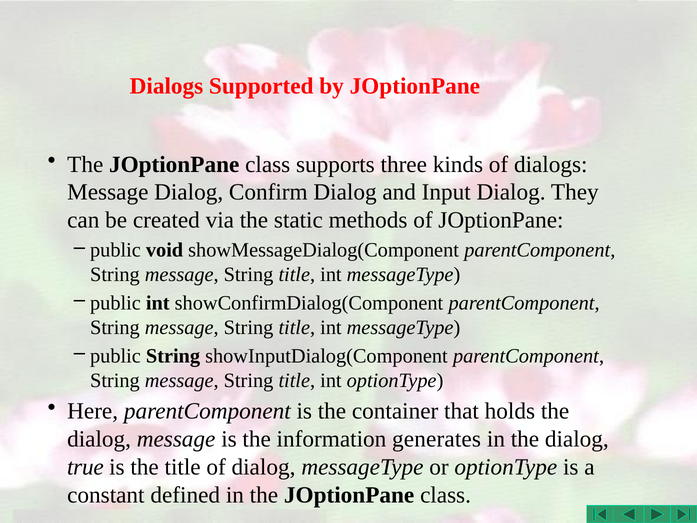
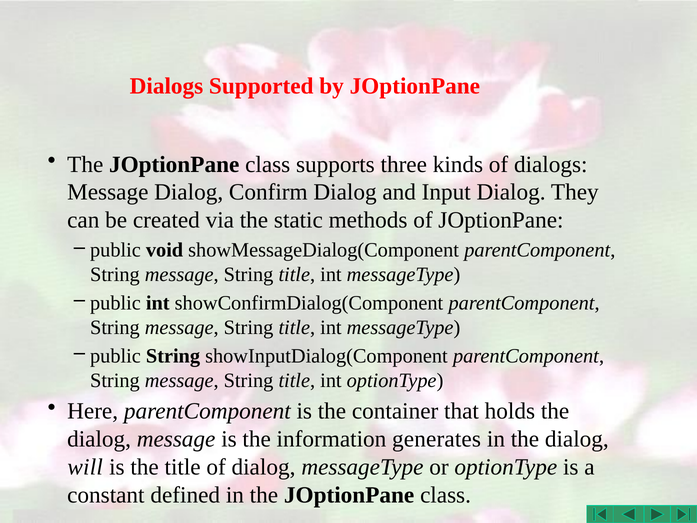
true: true -> will
